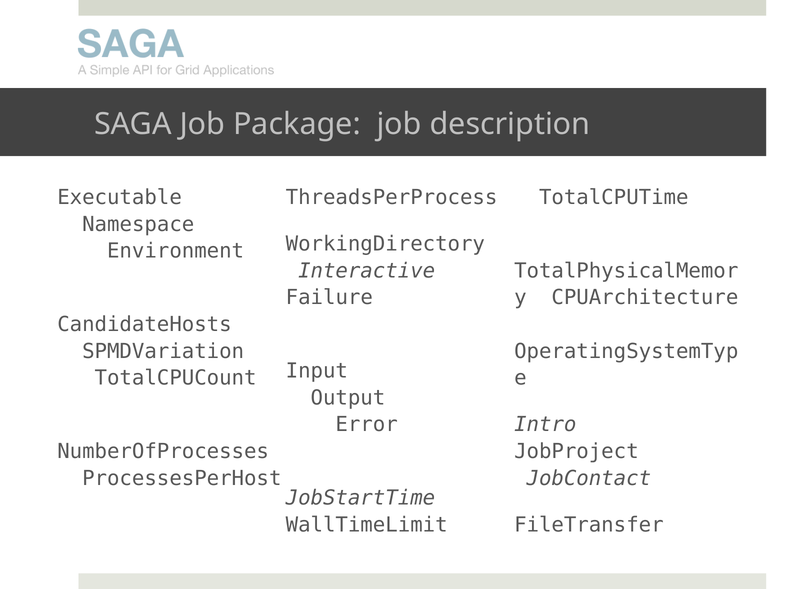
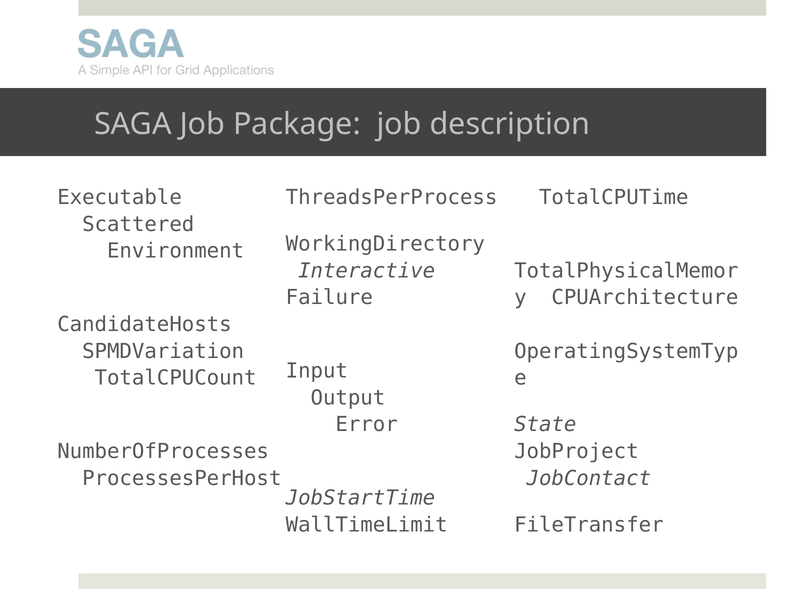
Namespace: Namespace -> Scattered
Intro: Intro -> State
